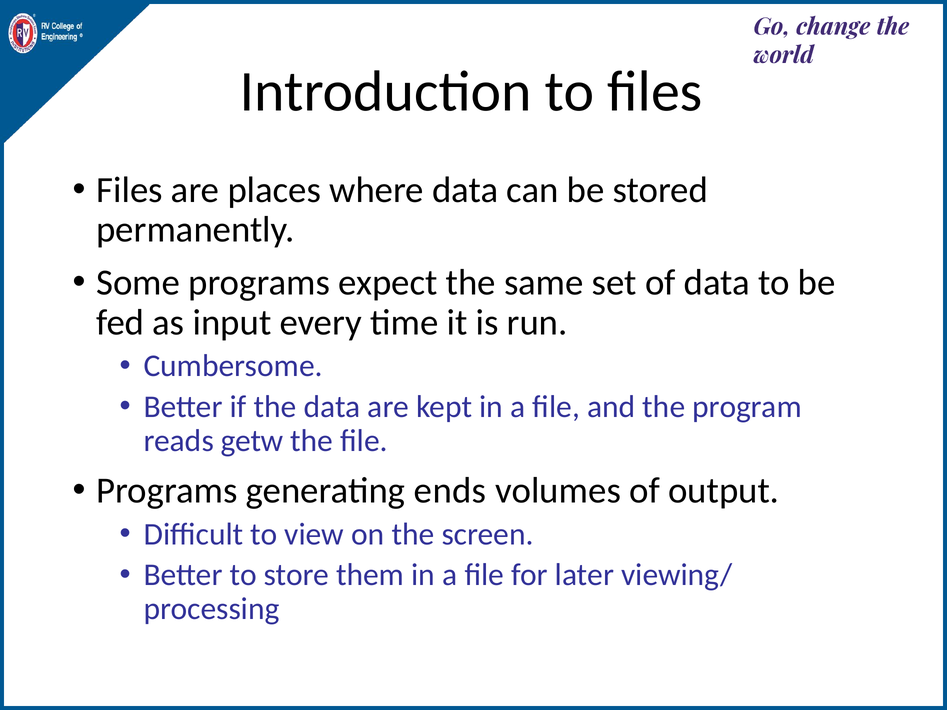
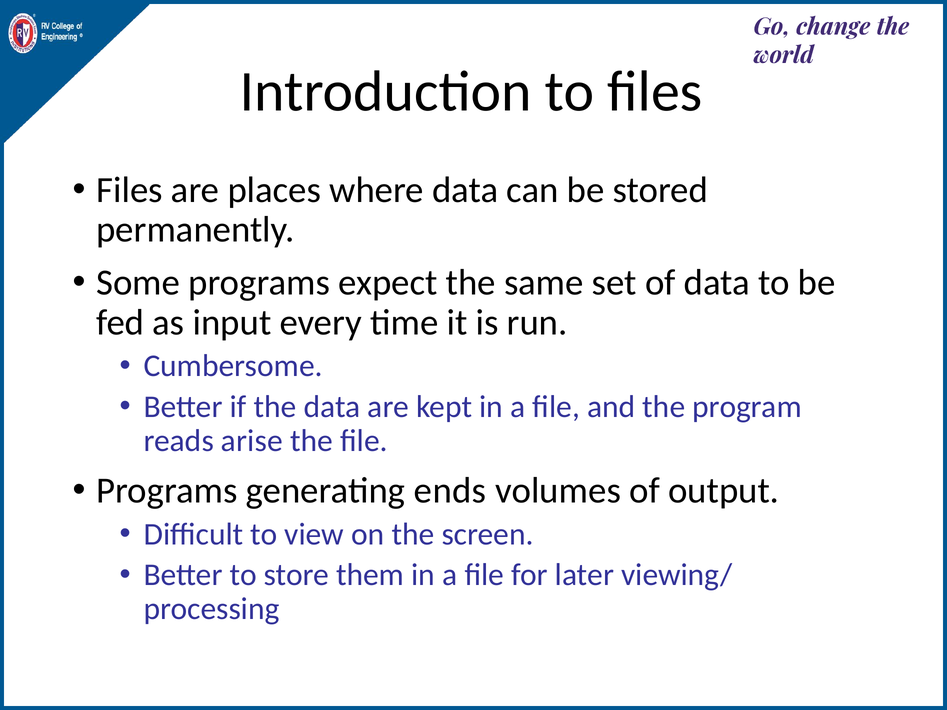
getw: getw -> arise
